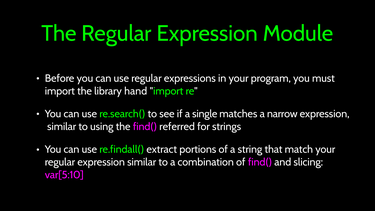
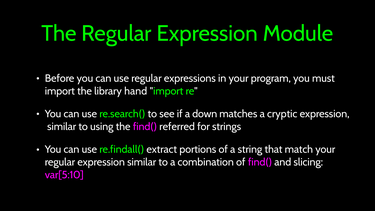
single: single -> down
narrow: narrow -> cryptic
